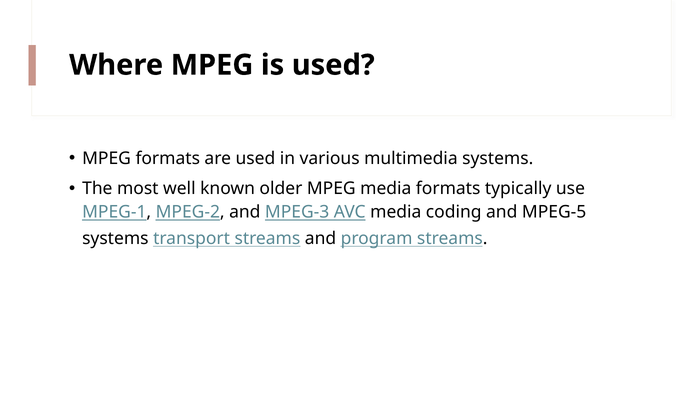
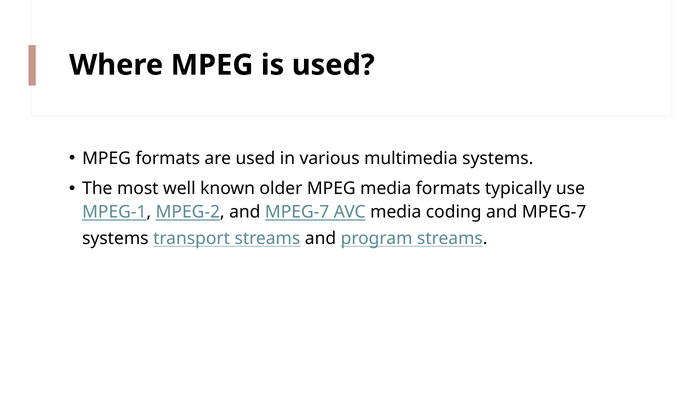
MPEG-2 and MPEG-3: MPEG-3 -> MPEG-7
coding and MPEG-5: MPEG-5 -> MPEG-7
